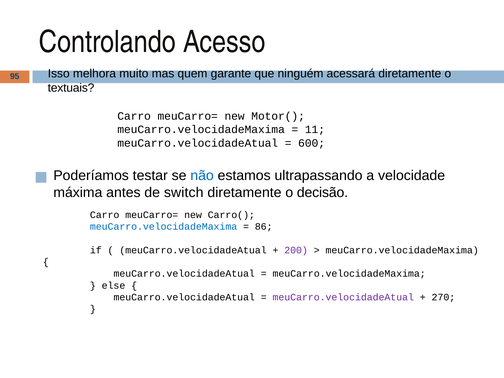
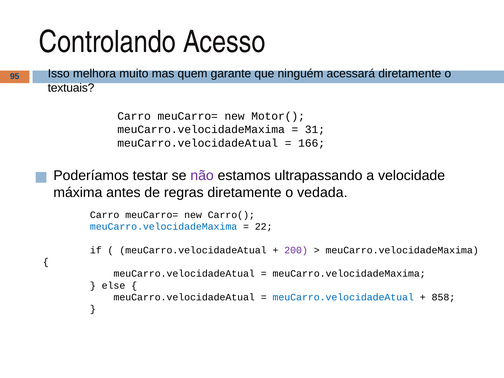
11: 11 -> 31
600: 600 -> 166
não colour: blue -> purple
switch: switch -> regras
decisão: decisão -> vedada
86: 86 -> 22
meuCarro.velocidadeAtual at (343, 297) colour: purple -> blue
270: 270 -> 858
